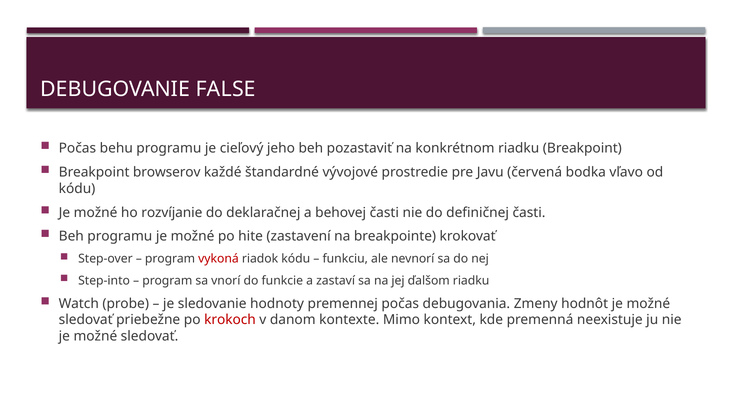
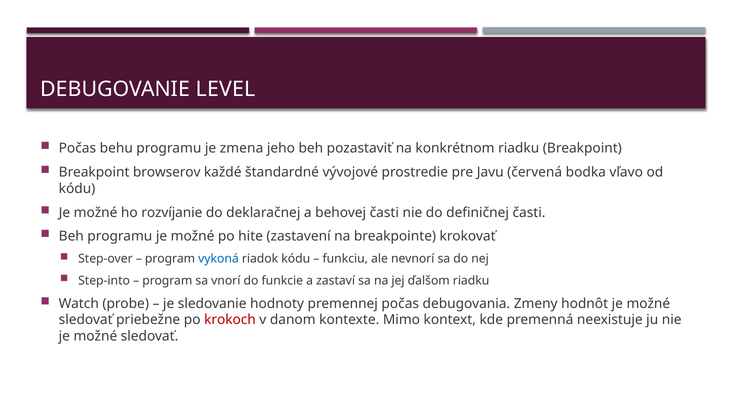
FALSE: FALSE -> LEVEL
cieľový: cieľový -> zmena
vykoná colour: red -> blue
